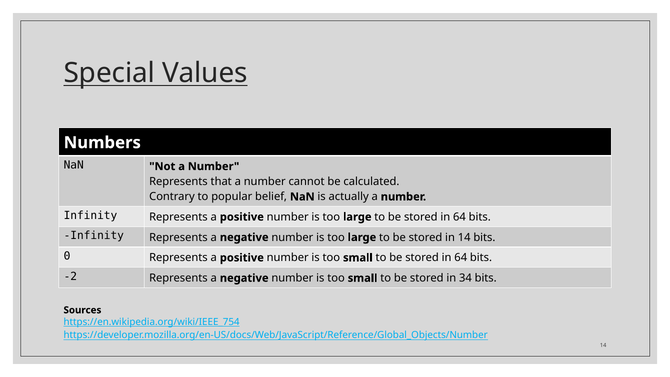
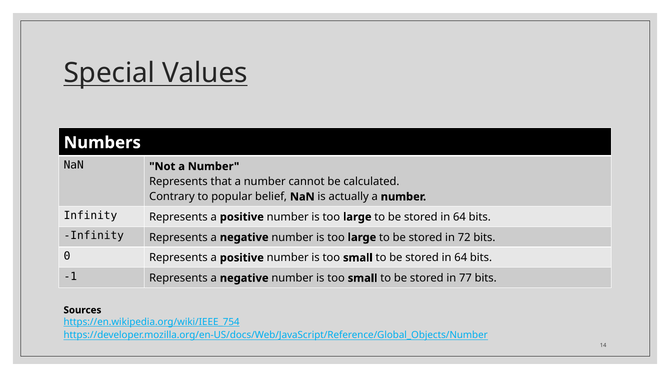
in 14: 14 -> 72
-2: -2 -> -1
34: 34 -> 77
